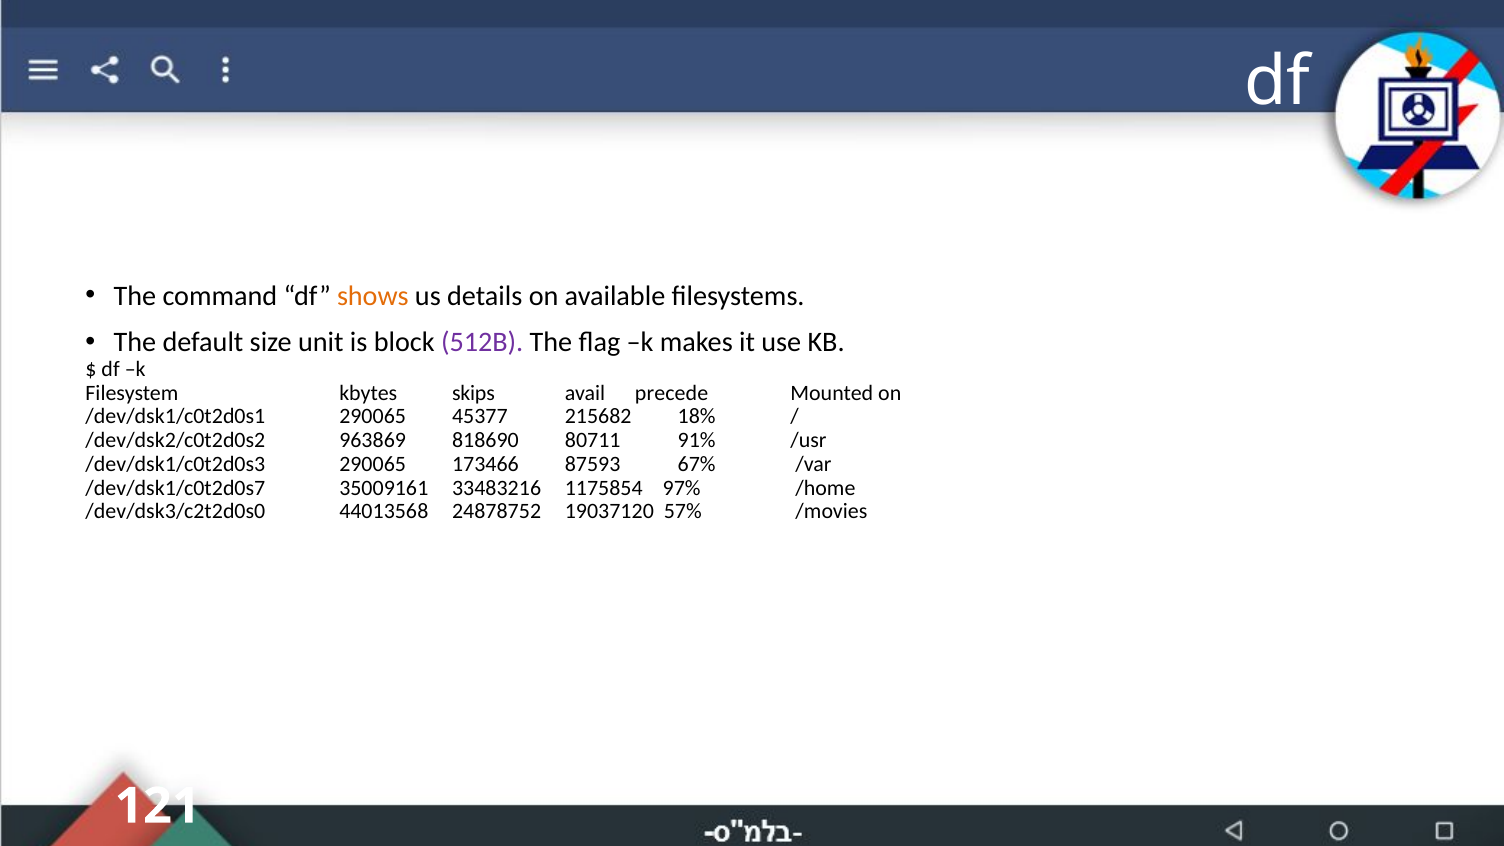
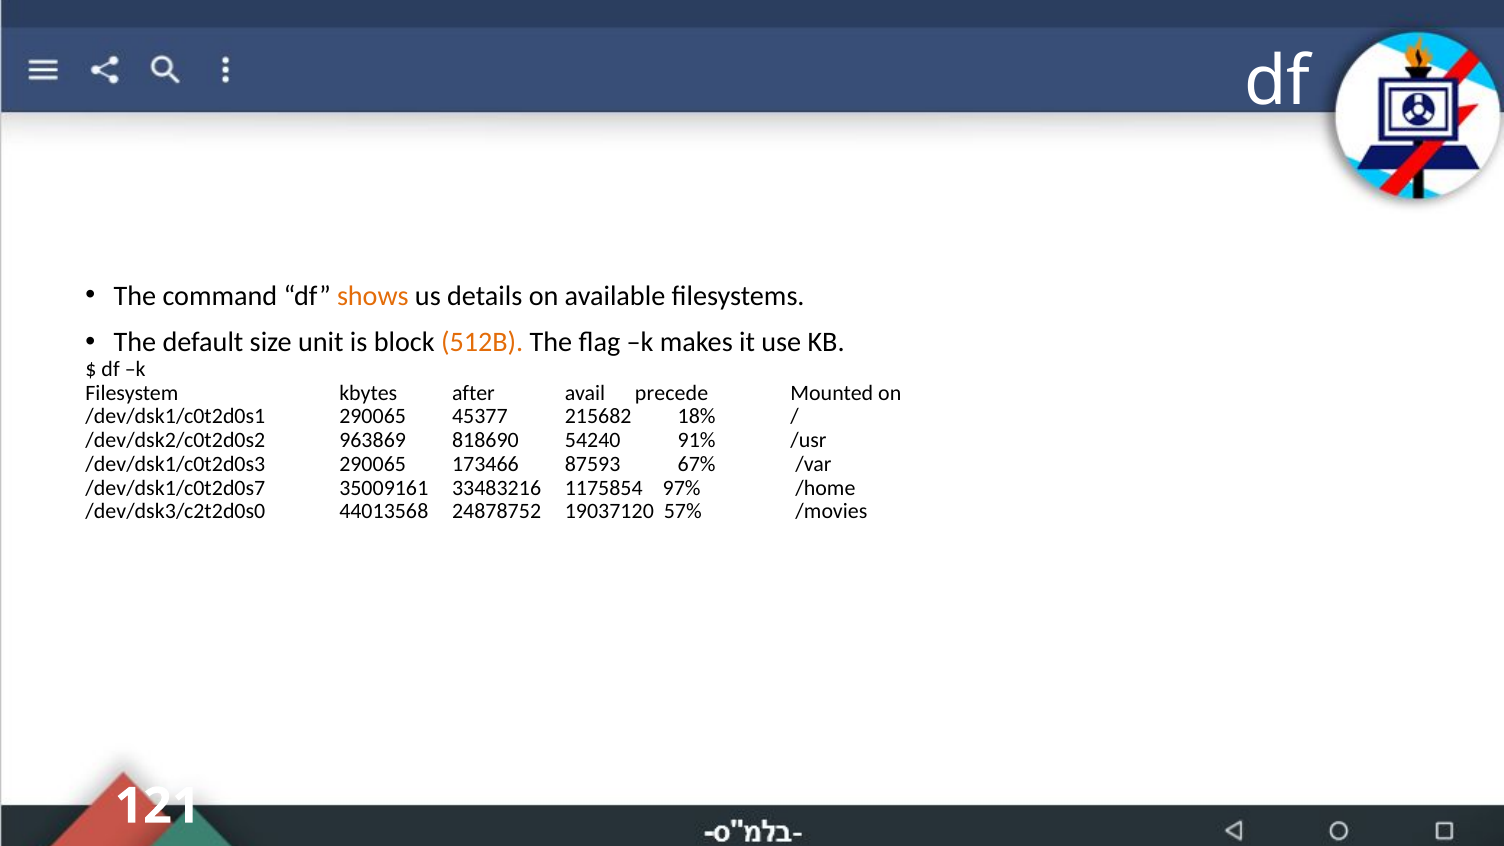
512B colour: purple -> orange
skips: skips -> after
80711: 80711 -> 54240
